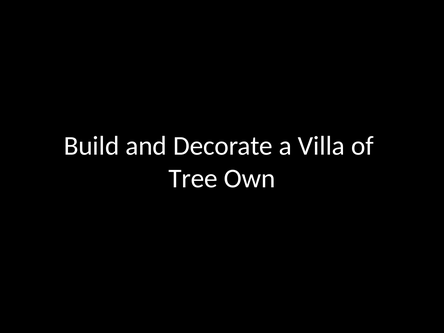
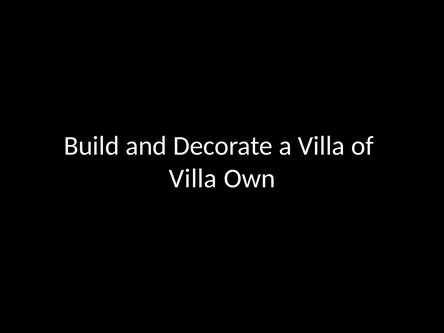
Tree at (193, 178): Tree -> Villa
